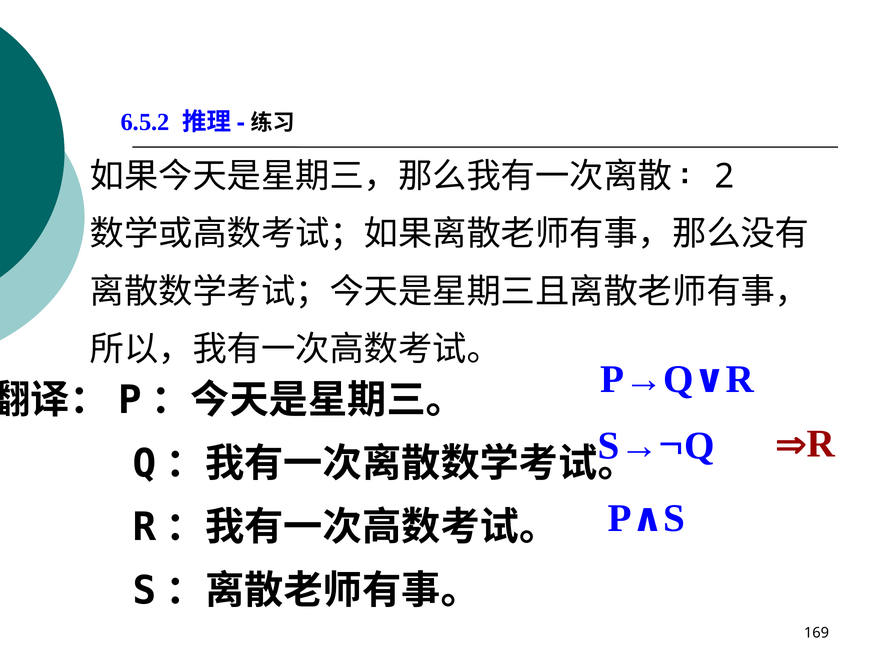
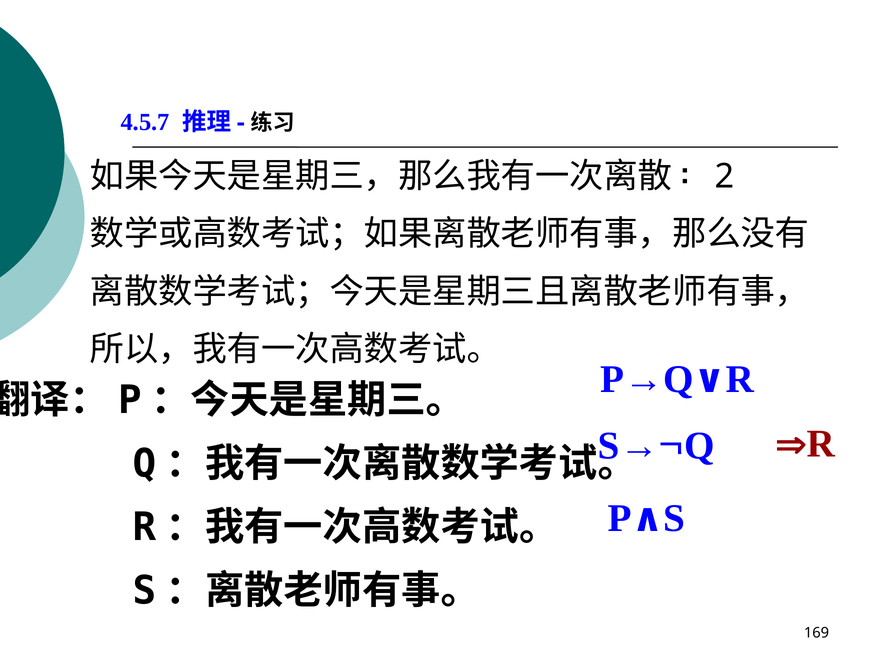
6.5.2: 6.5.2 -> 4.5.7
